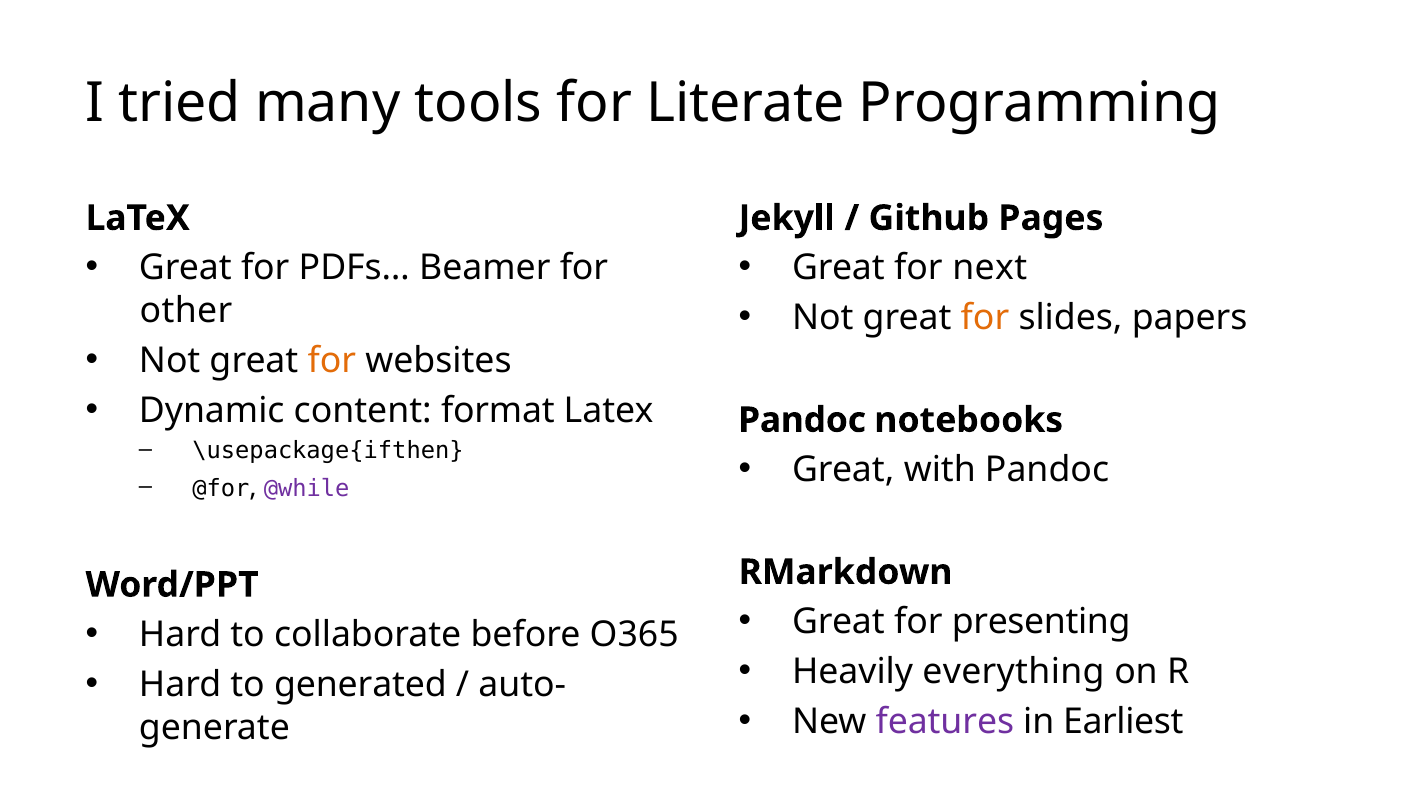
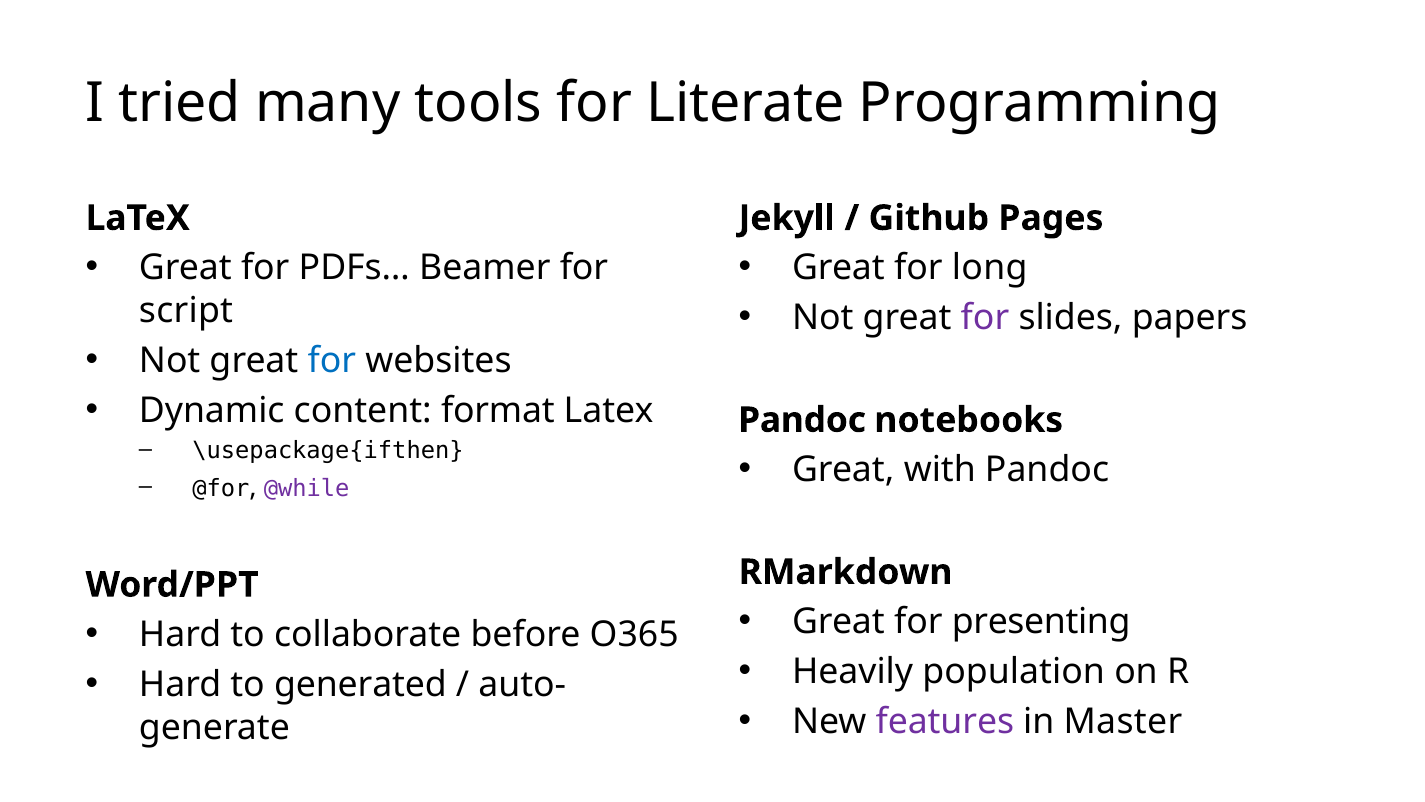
next: next -> long
for at (985, 318) colour: orange -> purple
other: other -> script
for at (332, 361) colour: orange -> blue
everything: everything -> population
Earliest: Earliest -> Master
